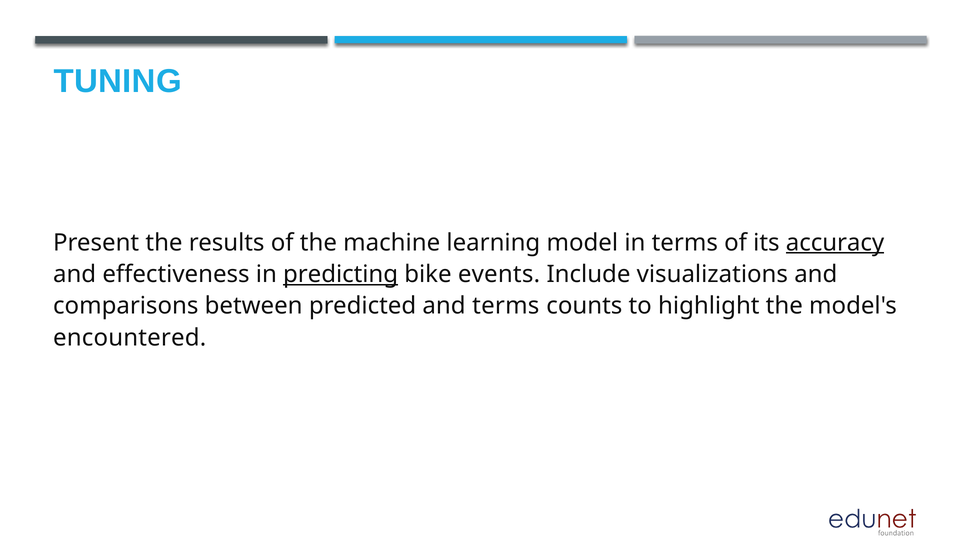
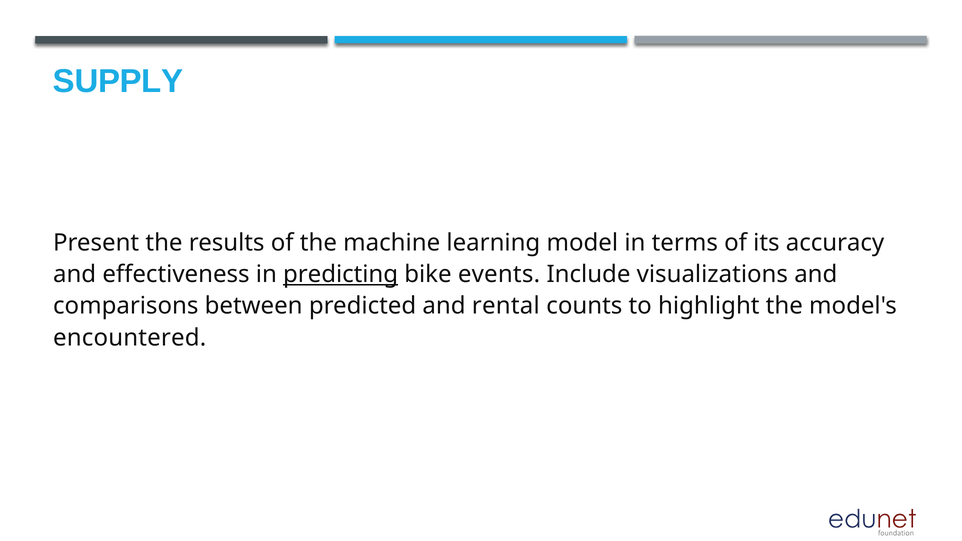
TUNING: TUNING -> SUPPLY
accuracy underline: present -> none
and terms: terms -> rental
